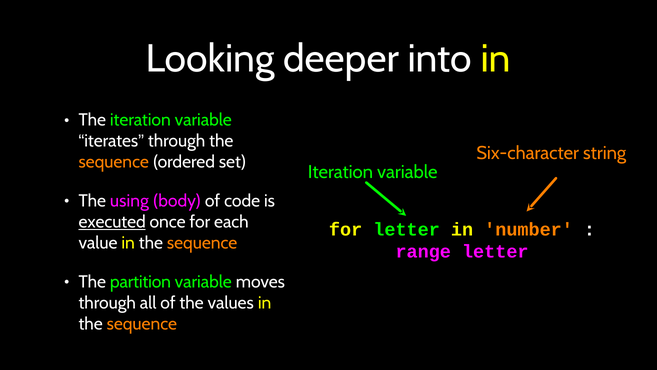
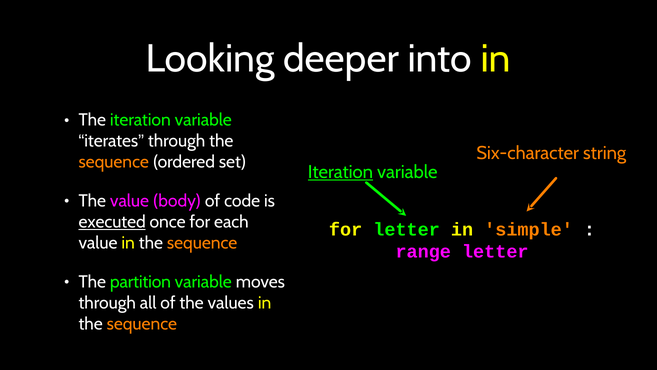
Iteration at (340, 172) underline: none -> present
The using: using -> value
number: number -> simple
